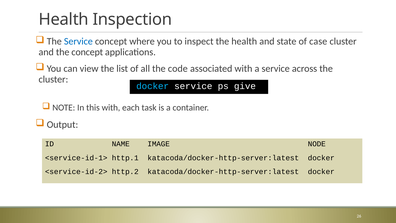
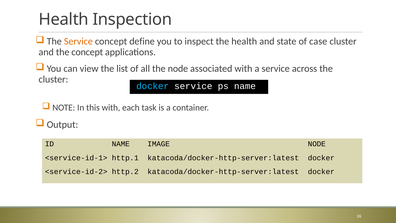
Service at (78, 41) colour: blue -> orange
where: where -> define
the code: code -> node
ps give: give -> name
